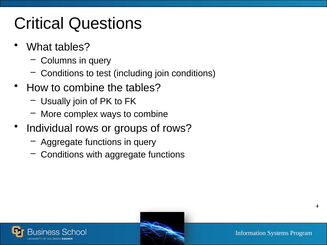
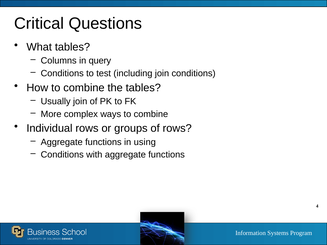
functions in query: query -> using
